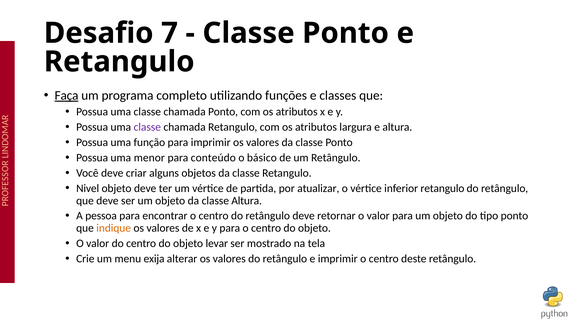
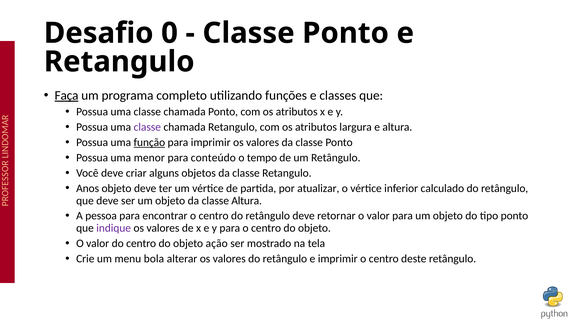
7: 7 -> 0
função underline: none -> present
básico: básico -> tempo
Nivel: Nivel -> Anos
inferior retangulo: retangulo -> calculado
indique colour: orange -> purple
levar: levar -> ação
exija: exija -> bola
